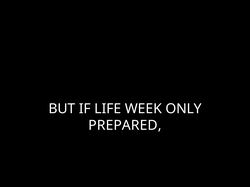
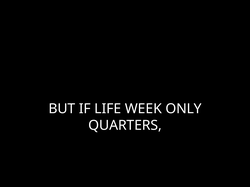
PREPARED: PREPARED -> QUARTERS
